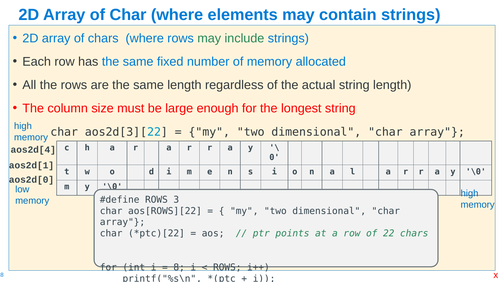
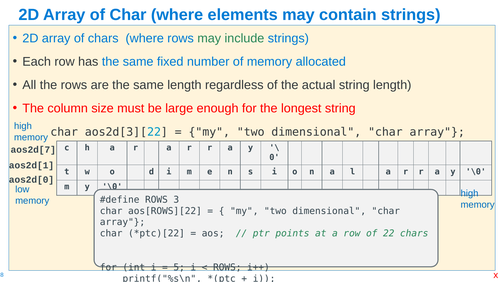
aos2d[4: aos2d[4 -> aos2d[7
8: 8 -> 5
